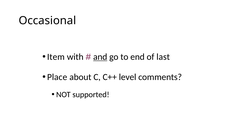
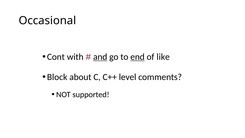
Item: Item -> Cont
end underline: none -> present
last: last -> like
Place: Place -> Block
